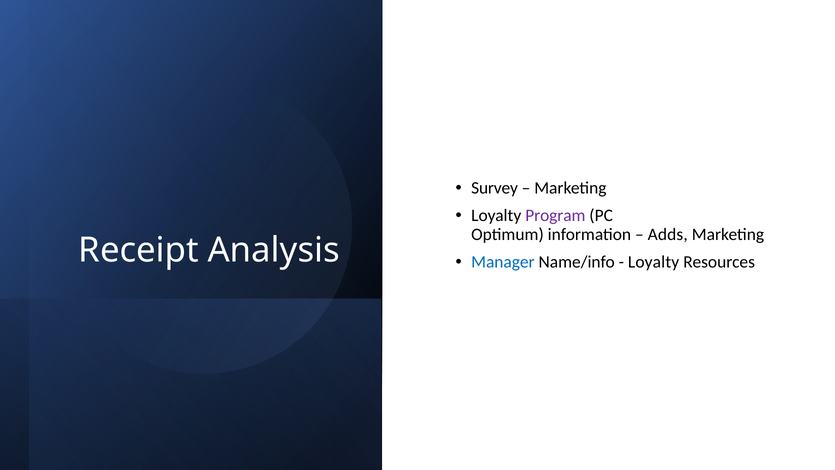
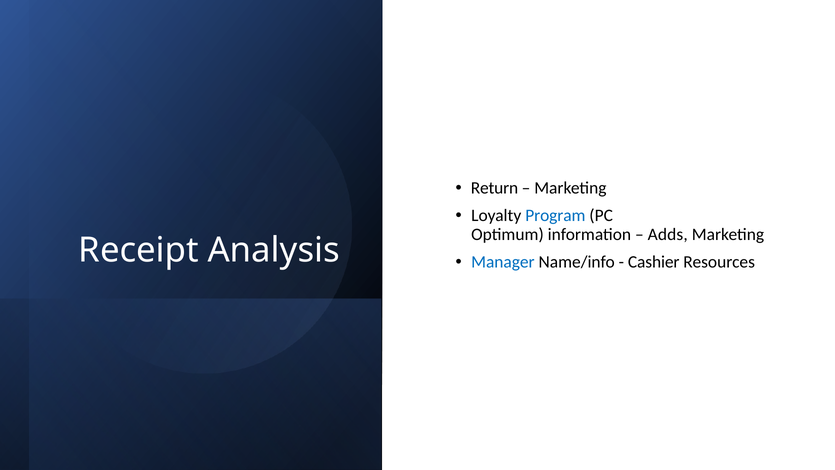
Survey: Survey -> Return
Program colour: purple -> blue
Loyalty at (654, 262): Loyalty -> Cashier
